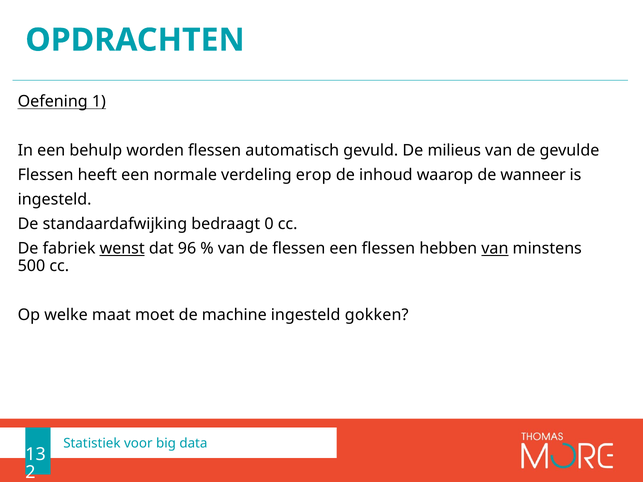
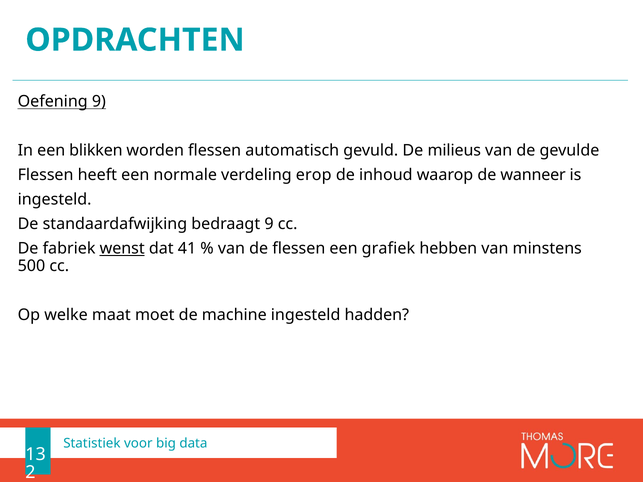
Oefening 1: 1 -> 9
behulp: behulp -> blikken
bedraagt 0: 0 -> 9
96: 96 -> 41
een flessen: flessen -> grafiek
van at (495, 249) underline: present -> none
gokken: gokken -> hadden
